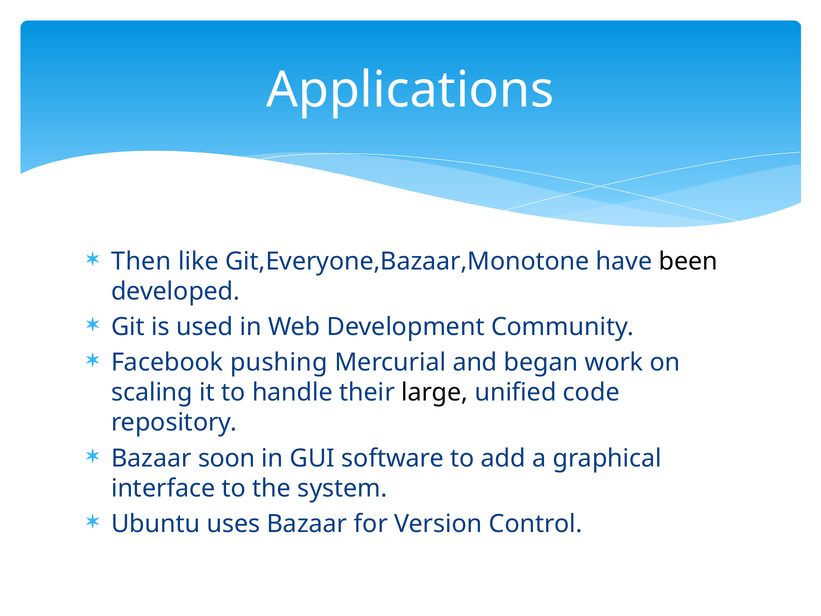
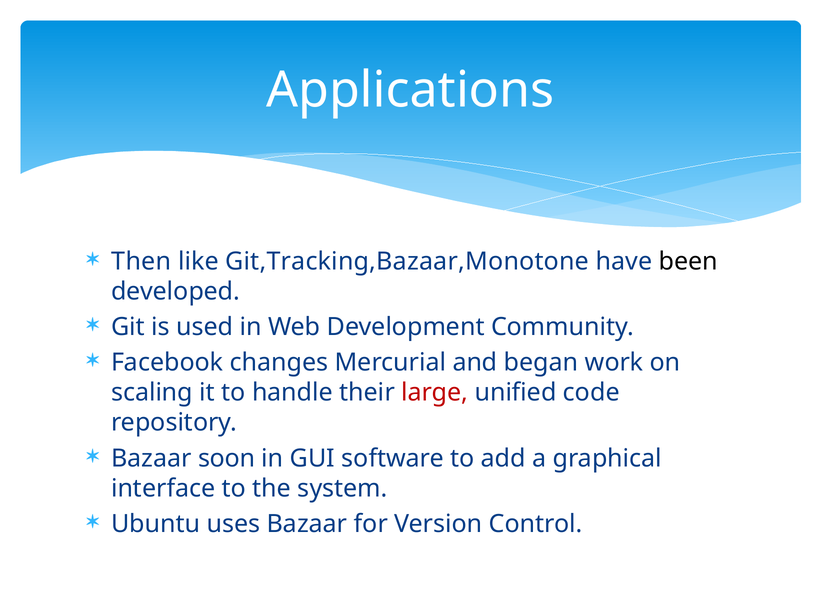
Git,Everyone,Bazaar,Monotone: Git,Everyone,Bazaar,Monotone -> Git,Tracking,Bazaar,Monotone
pushing: pushing -> changes
large colour: black -> red
